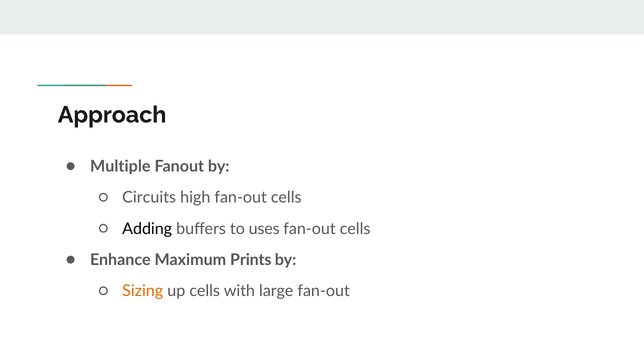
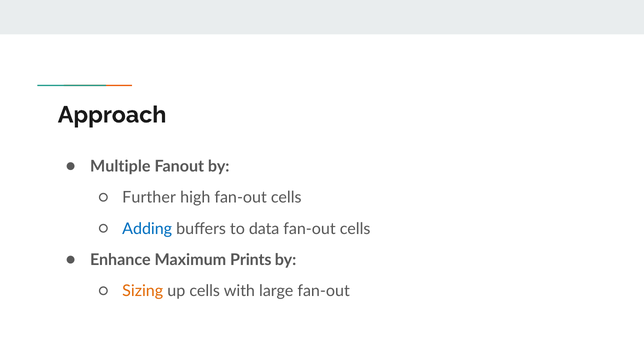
Circuits: Circuits -> Further
Adding colour: black -> blue
uses: uses -> data
